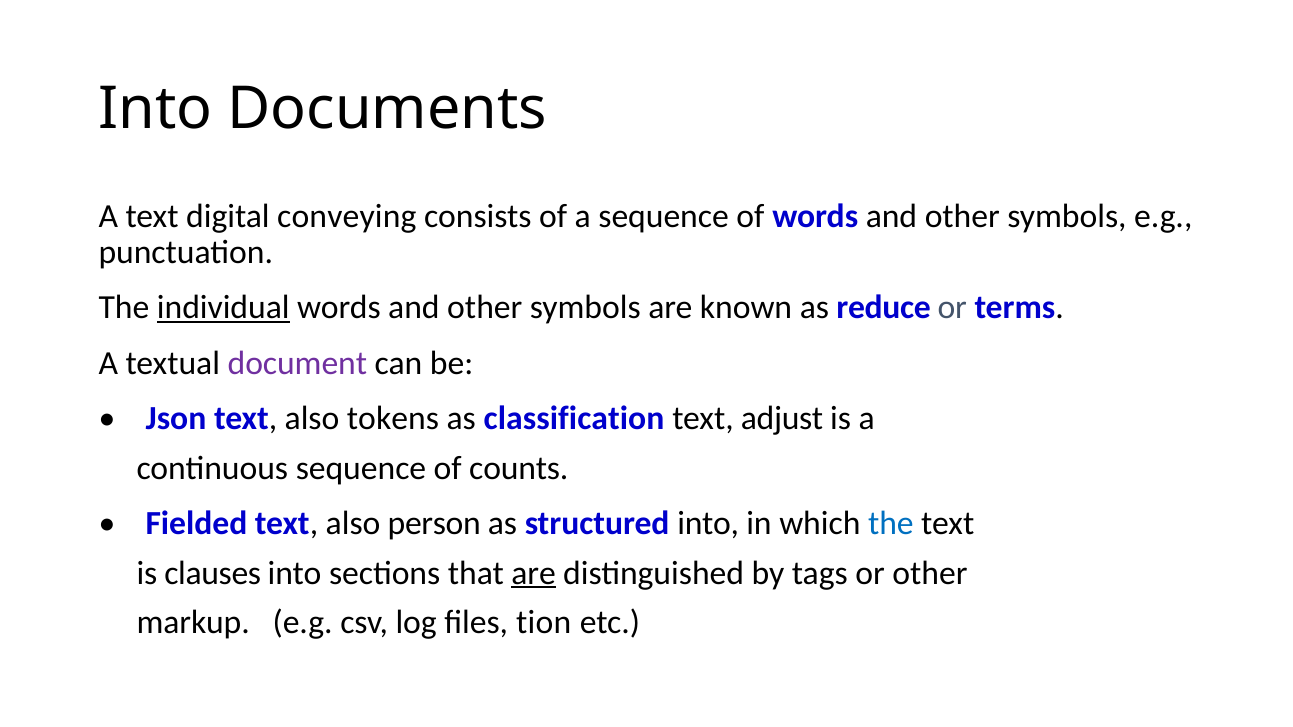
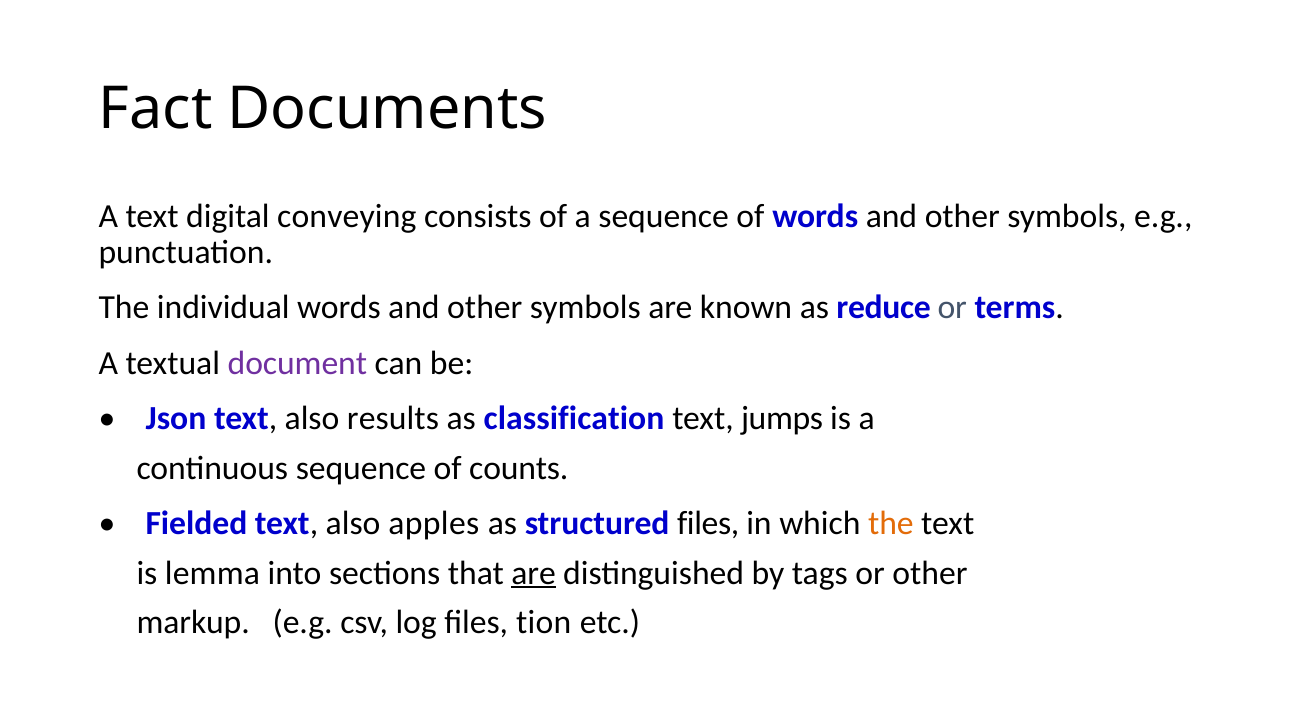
Into at (156, 109): Into -> Fact
individual underline: present -> none
tokens: tokens -> results
adjust: adjust -> jumps
person: person -> apples
structured into: into -> files
the at (891, 523) colour: blue -> orange
clauses: clauses -> lemma
